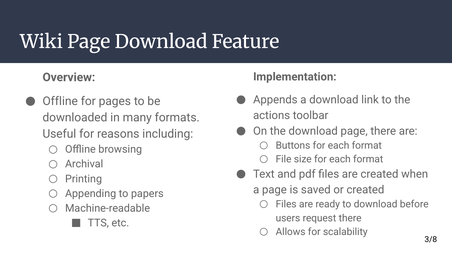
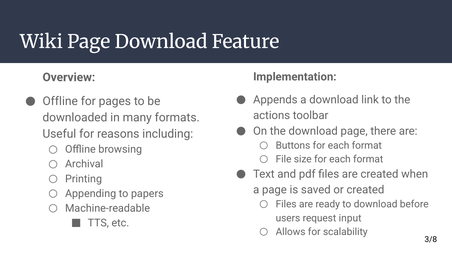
request there: there -> input
